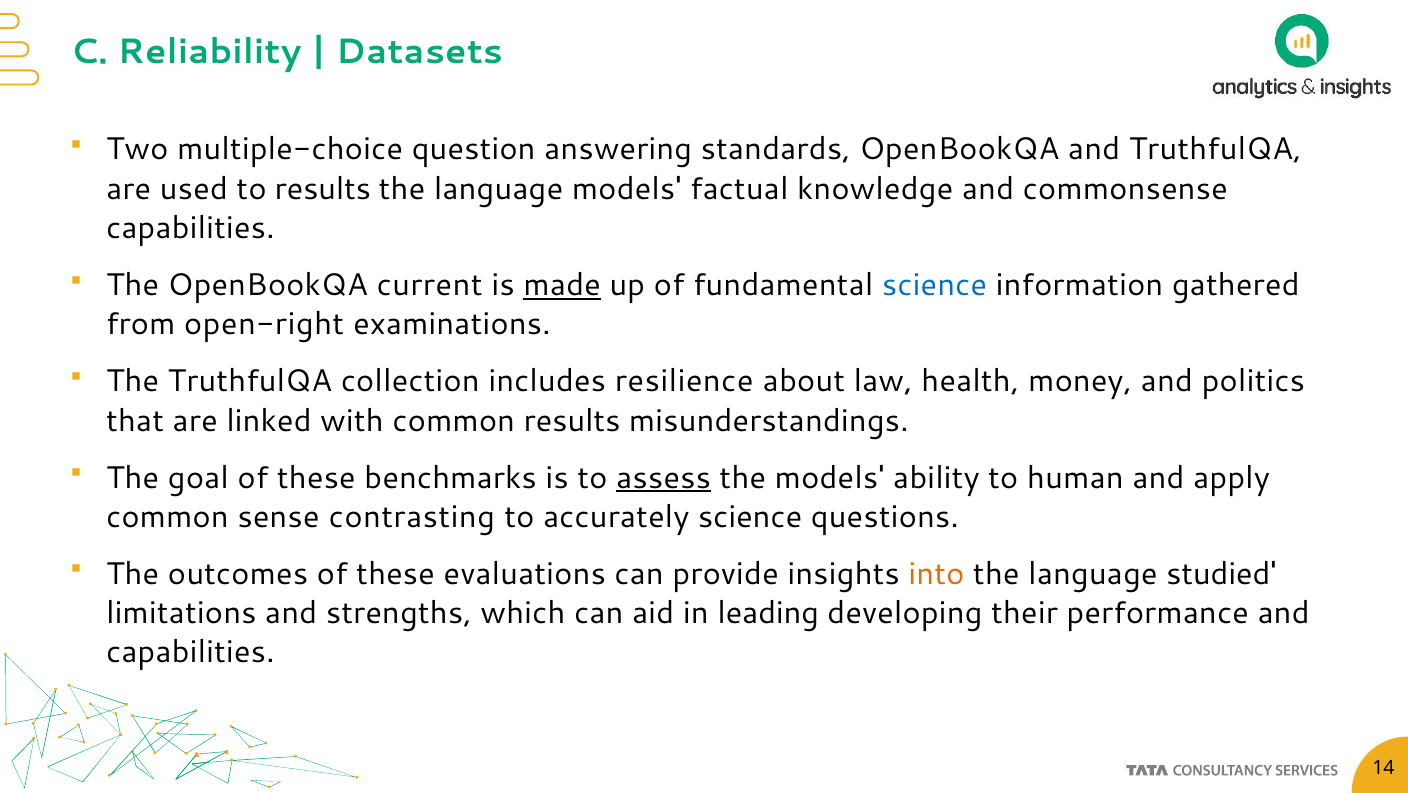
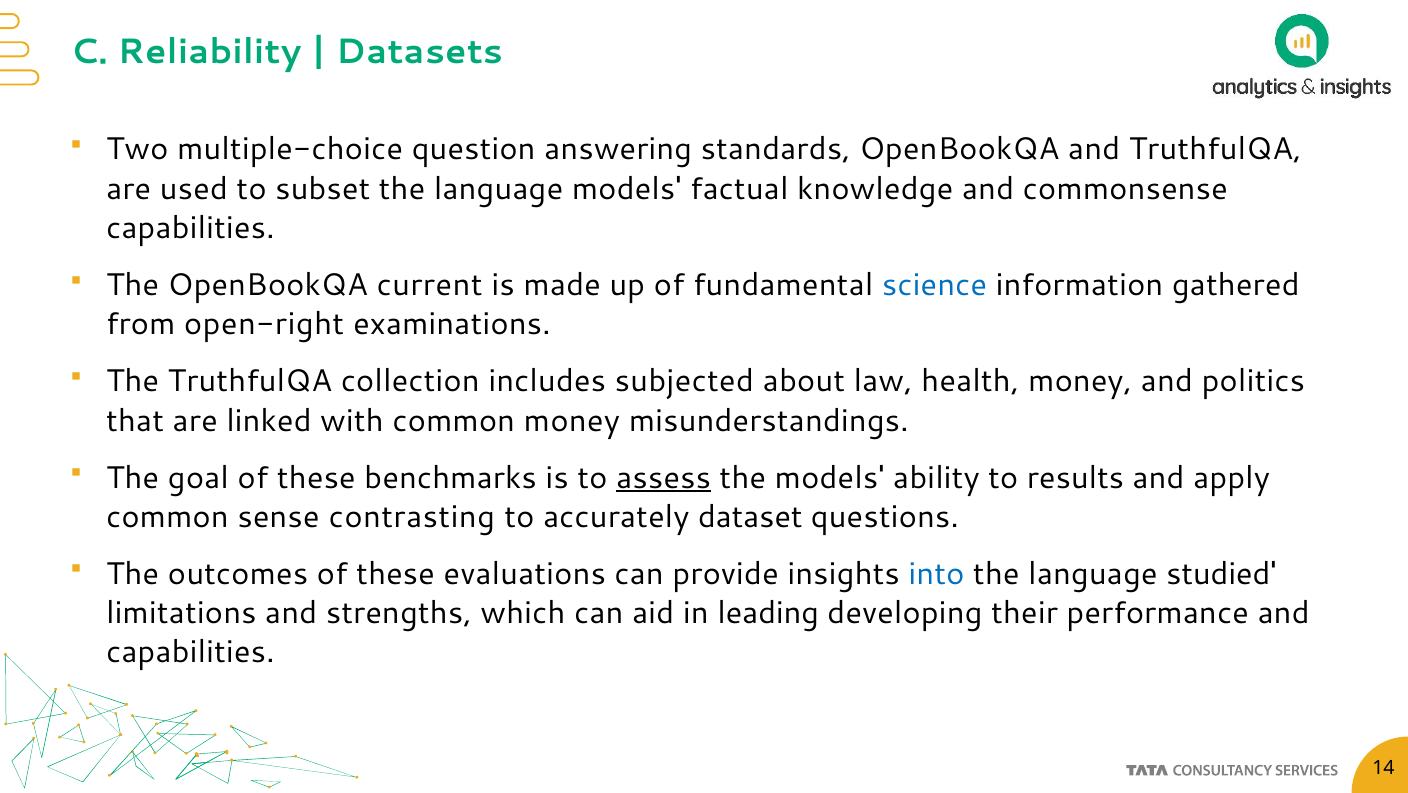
to results: results -> subset
made underline: present -> none
resilience: resilience -> subjected
common results: results -> money
human: human -> results
accurately science: science -> dataset
into colour: orange -> blue
